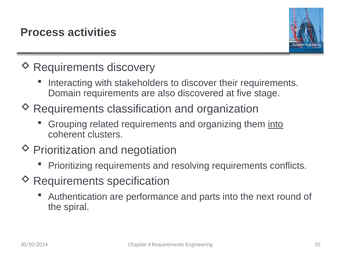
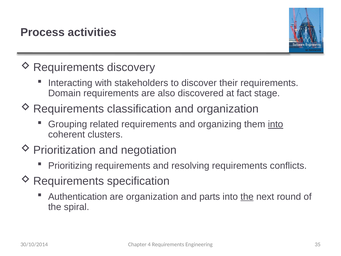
five: five -> fact
are performance: performance -> organization
the at (247, 197) underline: none -> present
